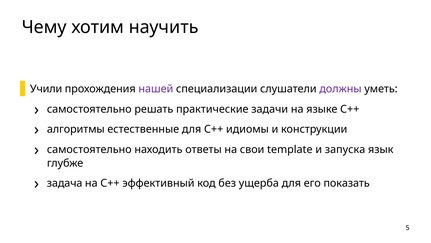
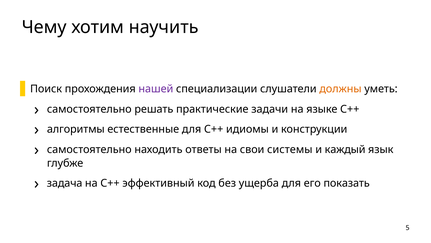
Учили: Учили -> Поиск
должны colour: purple -> orange
template: template -> системы
запуска: запуска -> каждый
